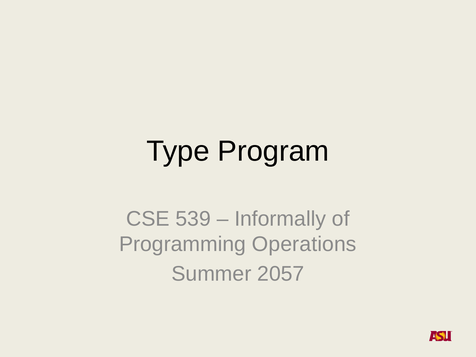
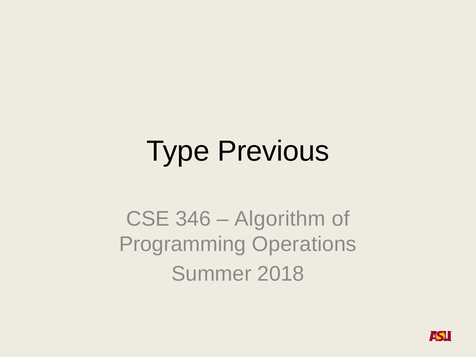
Program: Program -> Previous
539: 539 -> 346
Informally: Informally -> Algorithm
2057: 2057 -> 2018
